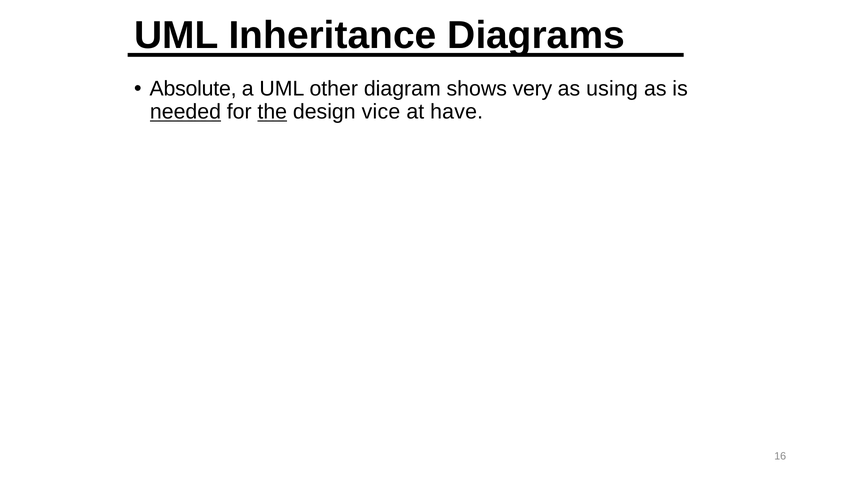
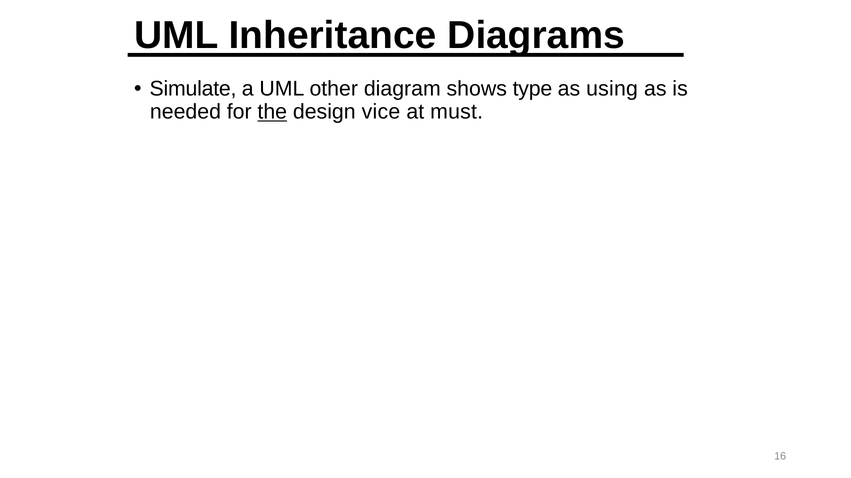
Absolute: Absolute -> Simulate
very: very -> type
needed underline: present -> none
have: have -> must
